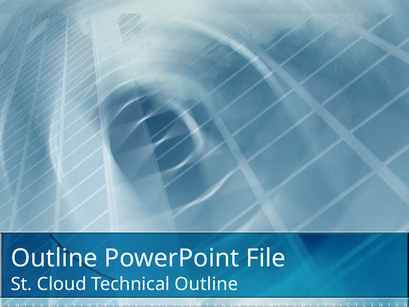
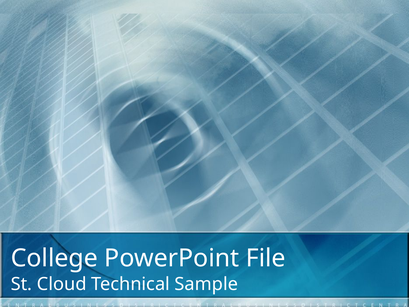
Outline at (54, 258): Outline -> College
Technical Outline: Outline -> Sample
